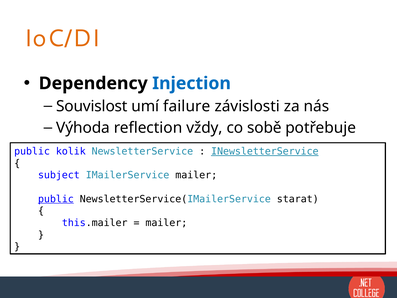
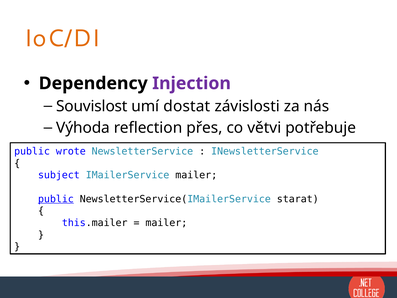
Injection colour: blue -> purple
failure: failure -> dostat
vždy: vždy -> přes
sobě: sobě -> větvi
kolik: kolik -> wrote
INewsletterService underline: present -> none
